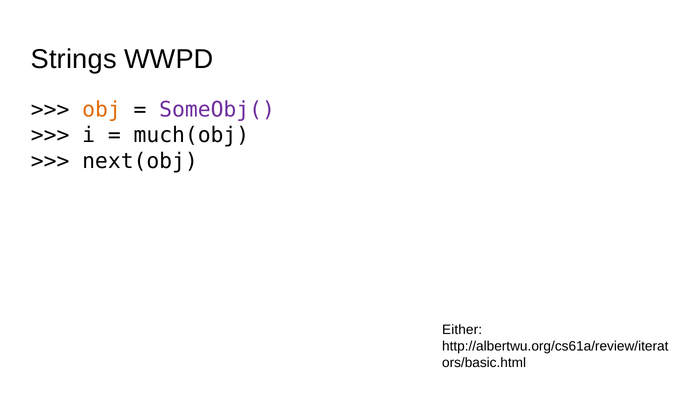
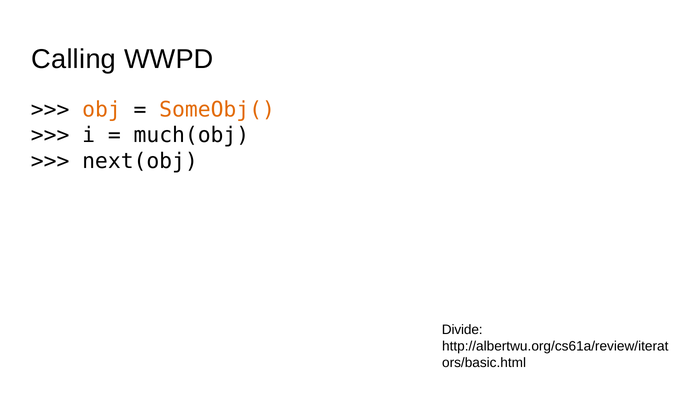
Strings: Strings -> Calling
SomeObj( colour: purple -> orange
Either: Either -> Divide
